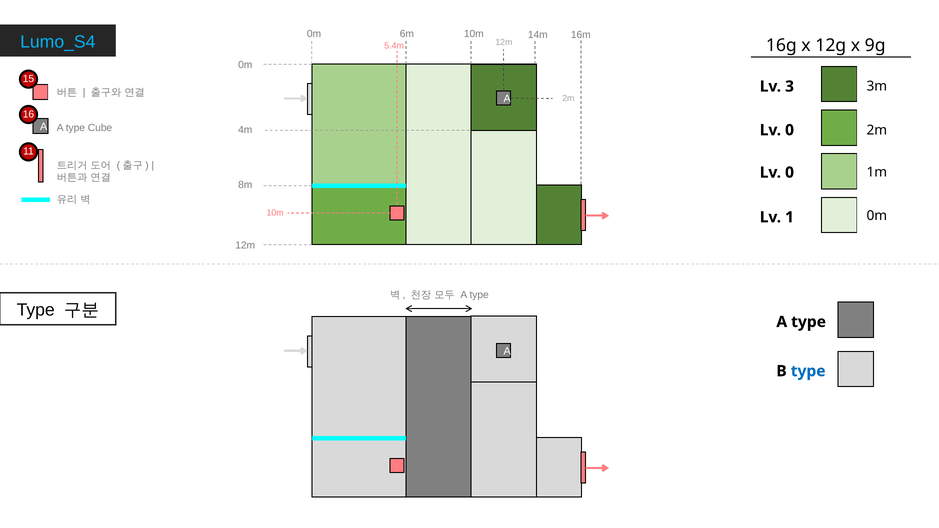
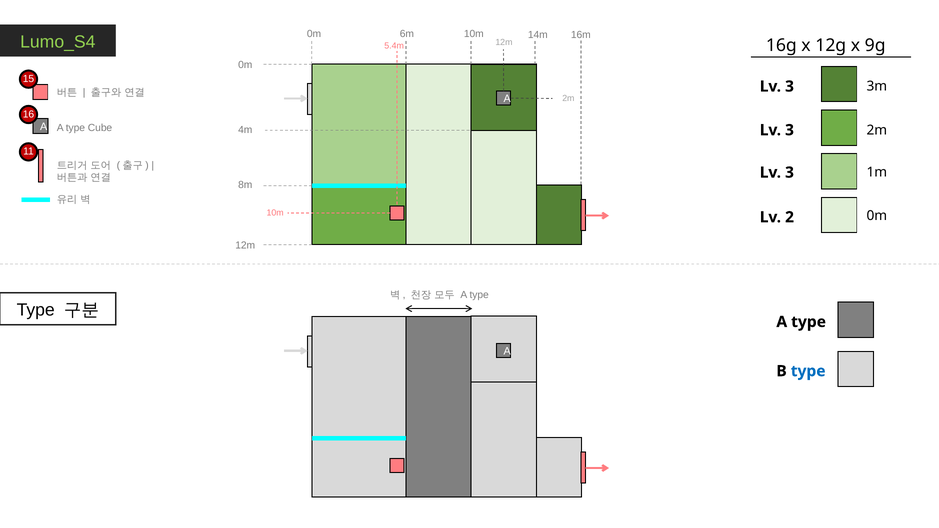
Lumo_S4 colour: light blue -> light green
0 at (790, 130): 0 -> 3
0 at (790, 173): 0 -> 3
1: 1 -> 2
